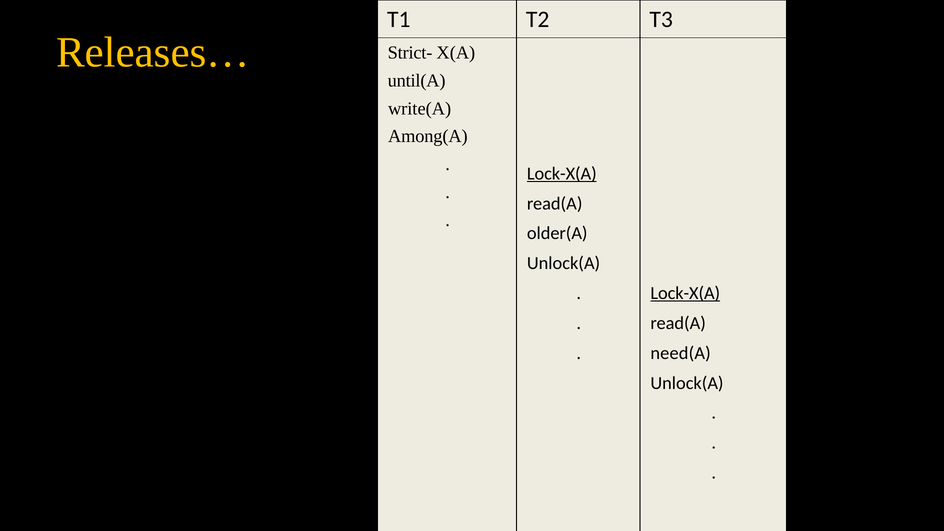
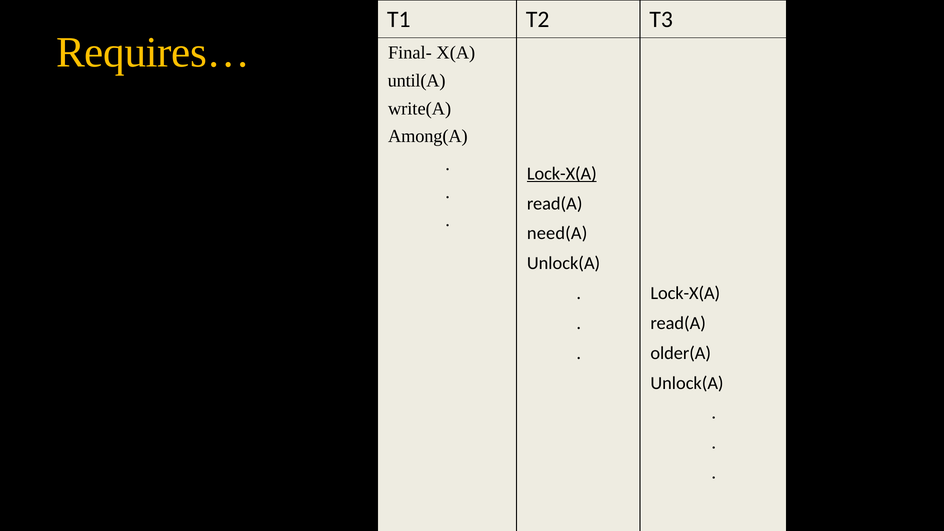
Releases…: Releases… -> Requires…
Strict-: Strict- -> Final-
older(A: older(A -> need(A
Lock-X(A at (685, 293) underline: present -> none
need(A: need(A -> older(A
